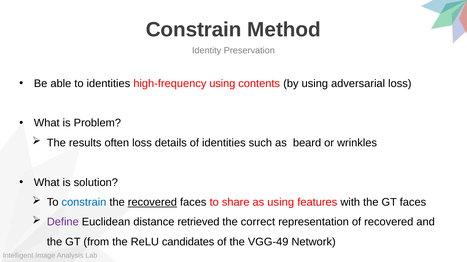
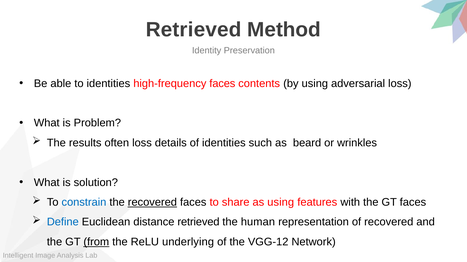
Constrain at (194, 30): Constrain -> Retrieved
high-frequency using: using -> faces
Define colour: purple -> blue
correct: correct -> human
from underline: none -> present
candidates: candidates -> underlying
VGG-49: VGG-49 -> VGG-12
